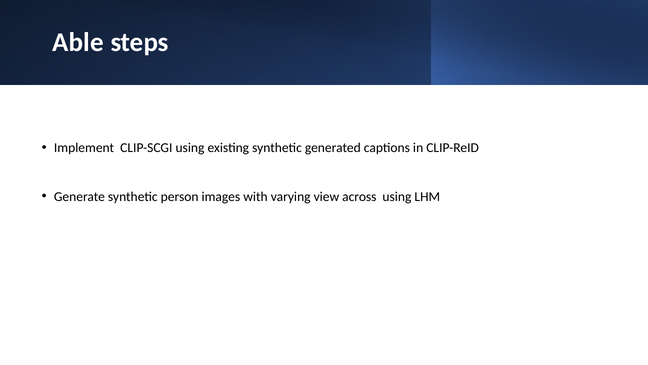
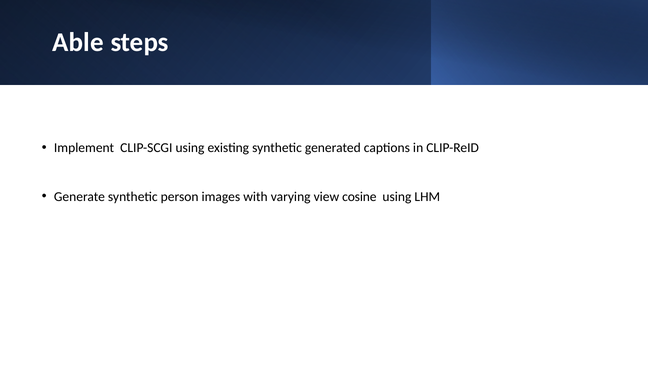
across: across -> cosine
